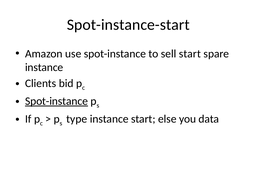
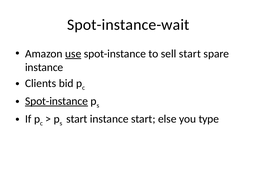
Spot-instance-start: Spot-instance-start -> Spot-instance-wait
use underline: none -> present
type at (77, 119): type -> start
data: data -> type
